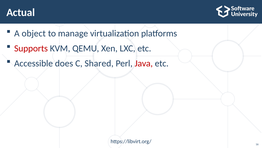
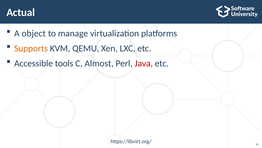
Supports colour: red -> orange
does: does -> tools
Shared: Shared -> Almost
